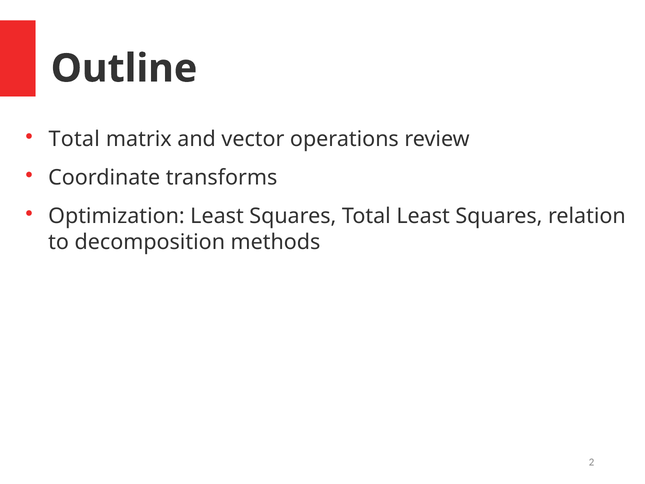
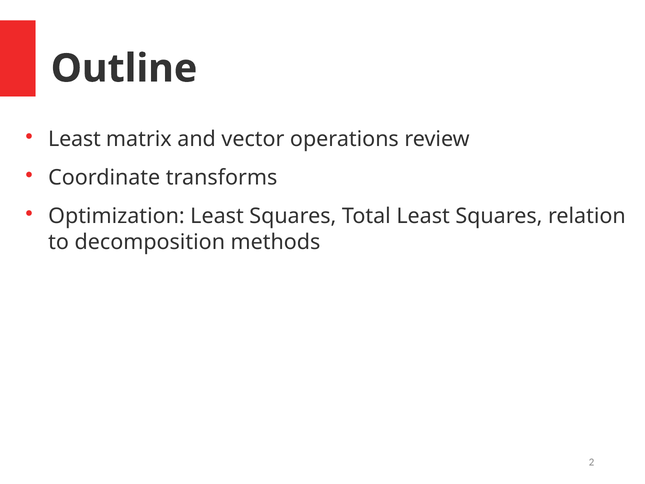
Total at (74, 139): Total -> Least
